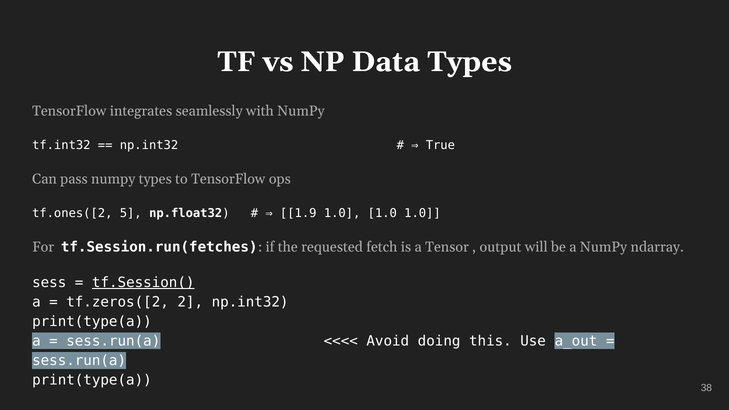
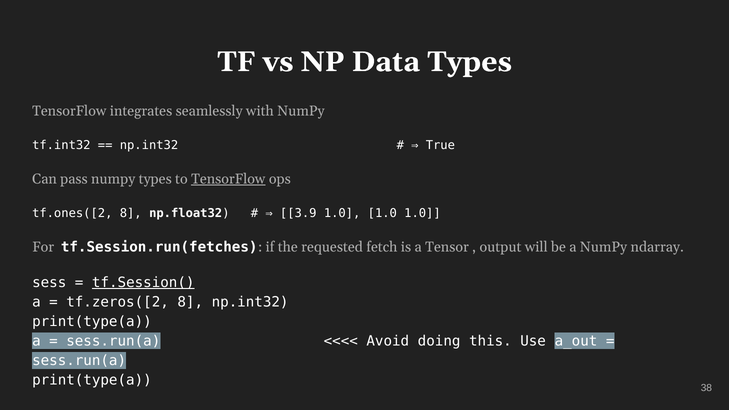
TensorFlow at (228, 179) underline: none -> present
tf.ones([2 5: 5 -> 8
1.9: 1.9 -> 3.9
tf.zeros([2 2: 2 -> 8
